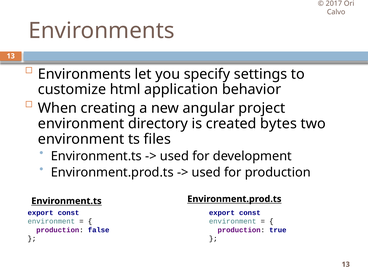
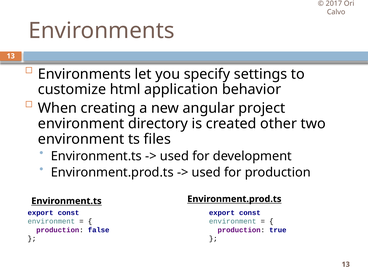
bytes: bytes -> other
